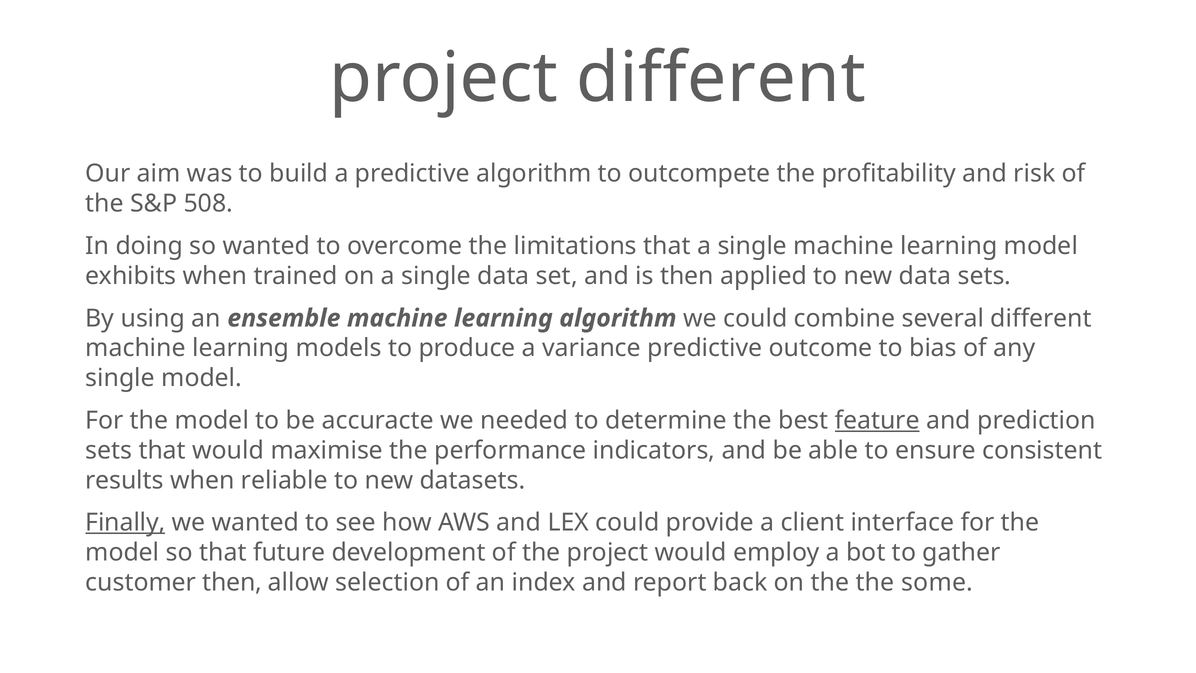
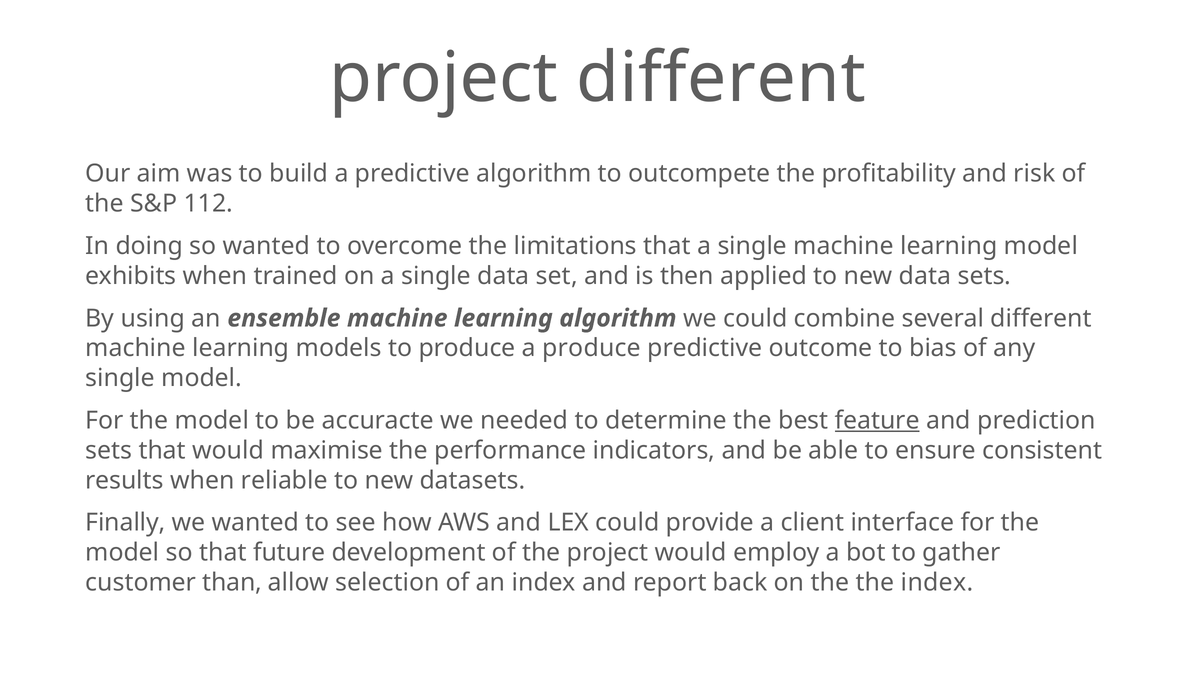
508: 508 -> 112
a variance: variance -> produce
Finally underline: present -> none
customer then: then -> than
the some: some -> index
